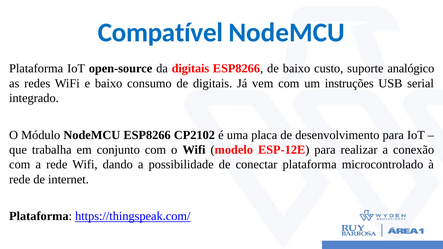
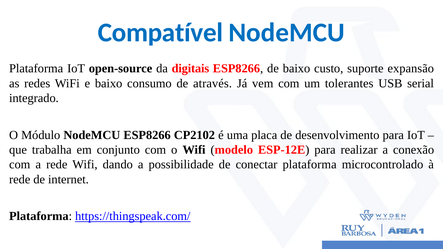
analógico: analógico -> expansão
de digitais: digitais -> através
instruções: instruções -> tolerantes
